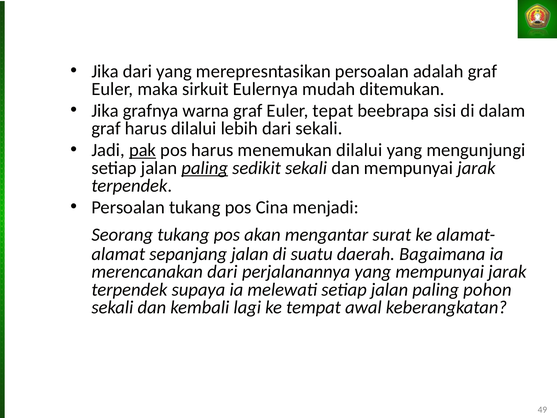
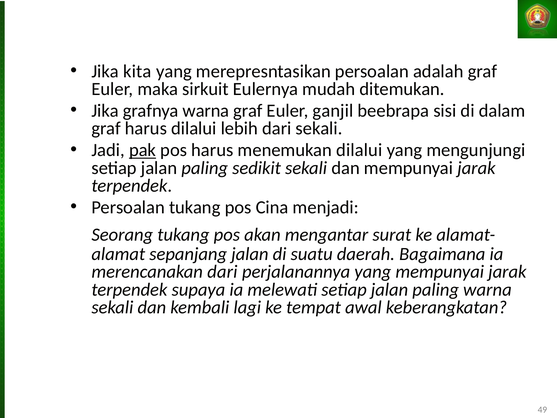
Jika dari: dari -> kita
tepat: tepat -> ganjil
paling at (205, 168) underline: present -> none
paling pohon: pohon -> warna
